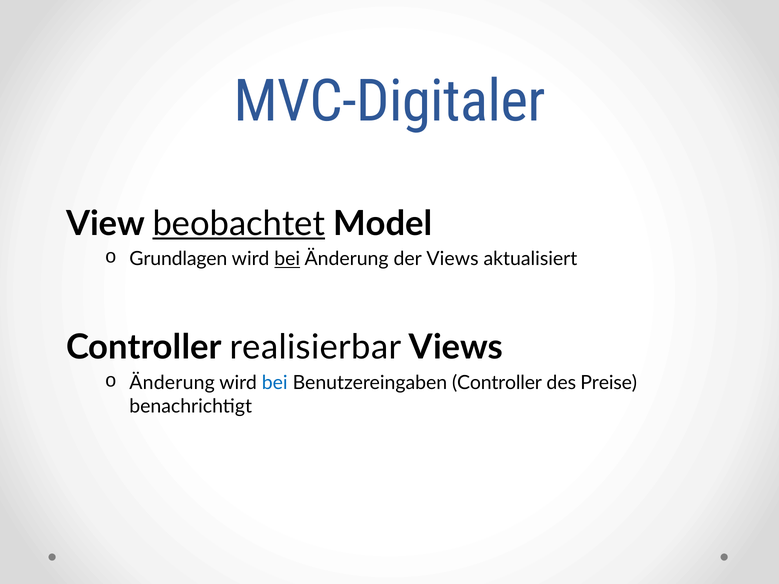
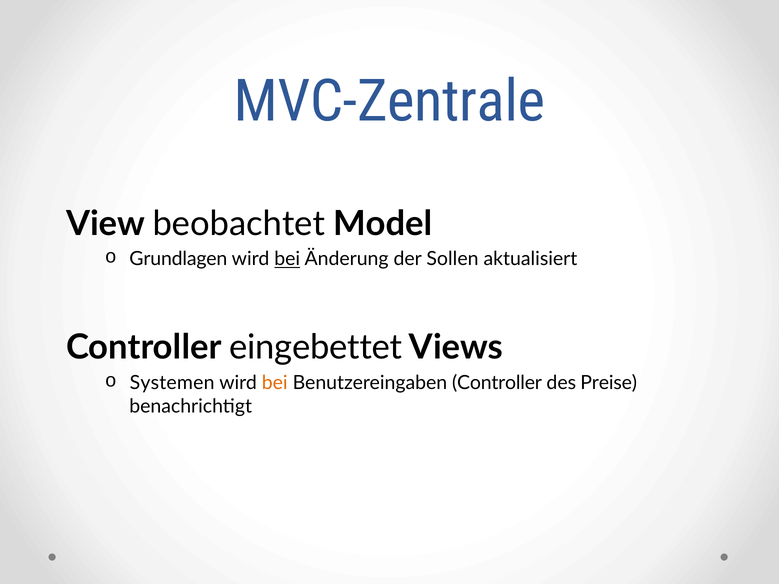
MVC-Digitaler: MVC-Digitaler -> MVC-Zentrale
beobachtet underline: present -> none
der Views: Views -> Sollen
realisierbar: realisierbar -> eingebettet
Änderung at (172, 383): Änderung -> Systemen
bei at (275, 383) colour: blue -> orange
